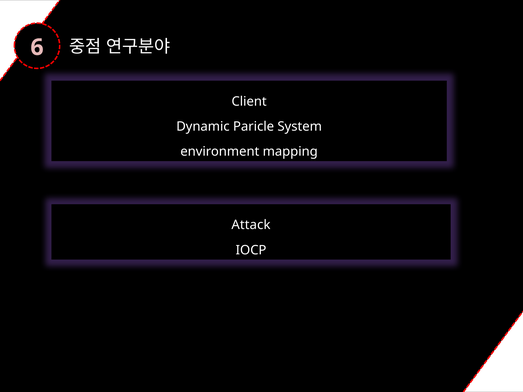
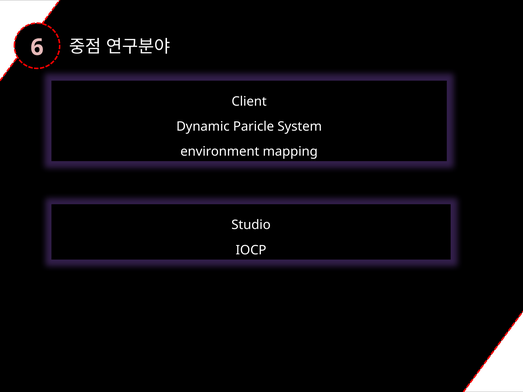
Attack: Attack -> Studio
